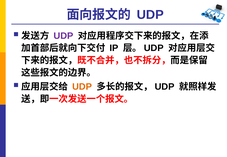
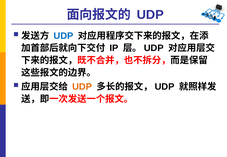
UDP at (63, 36) colour: purple -> blue
